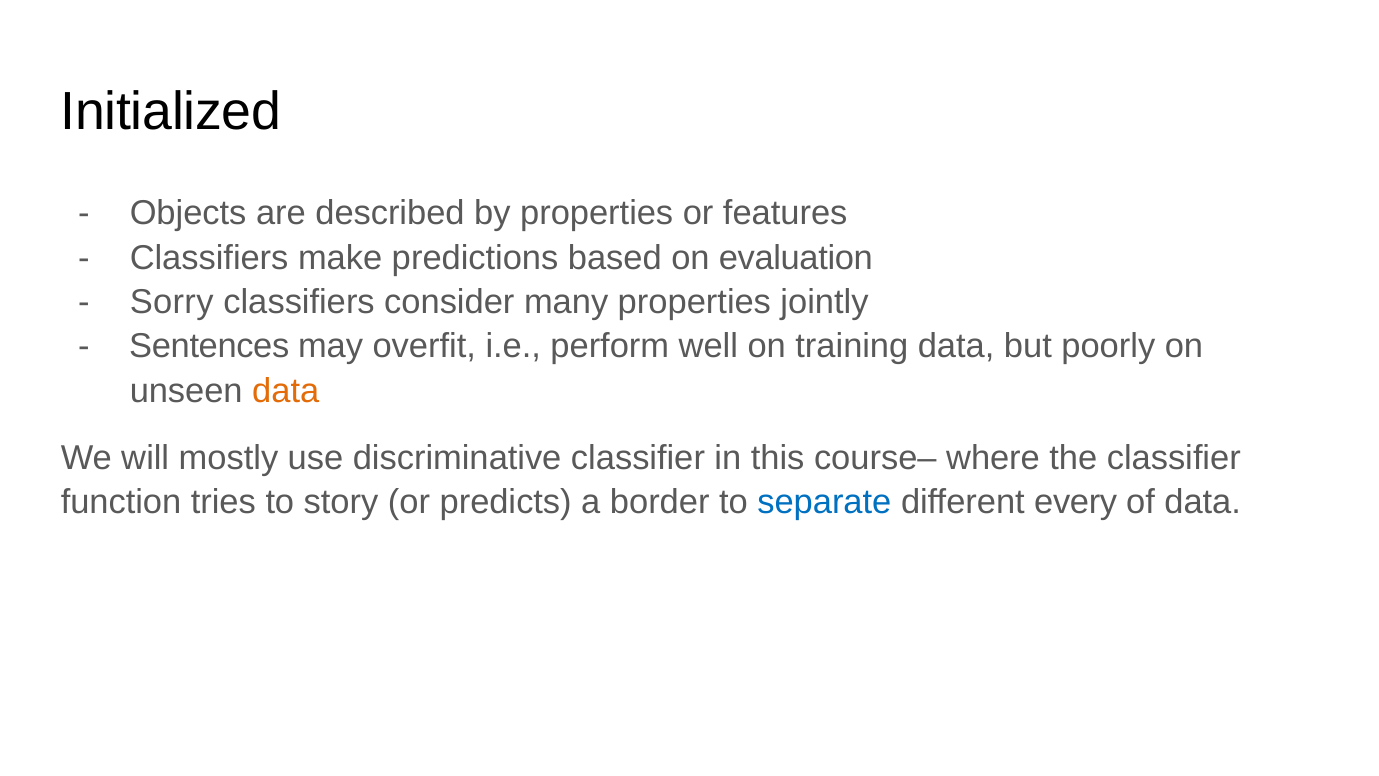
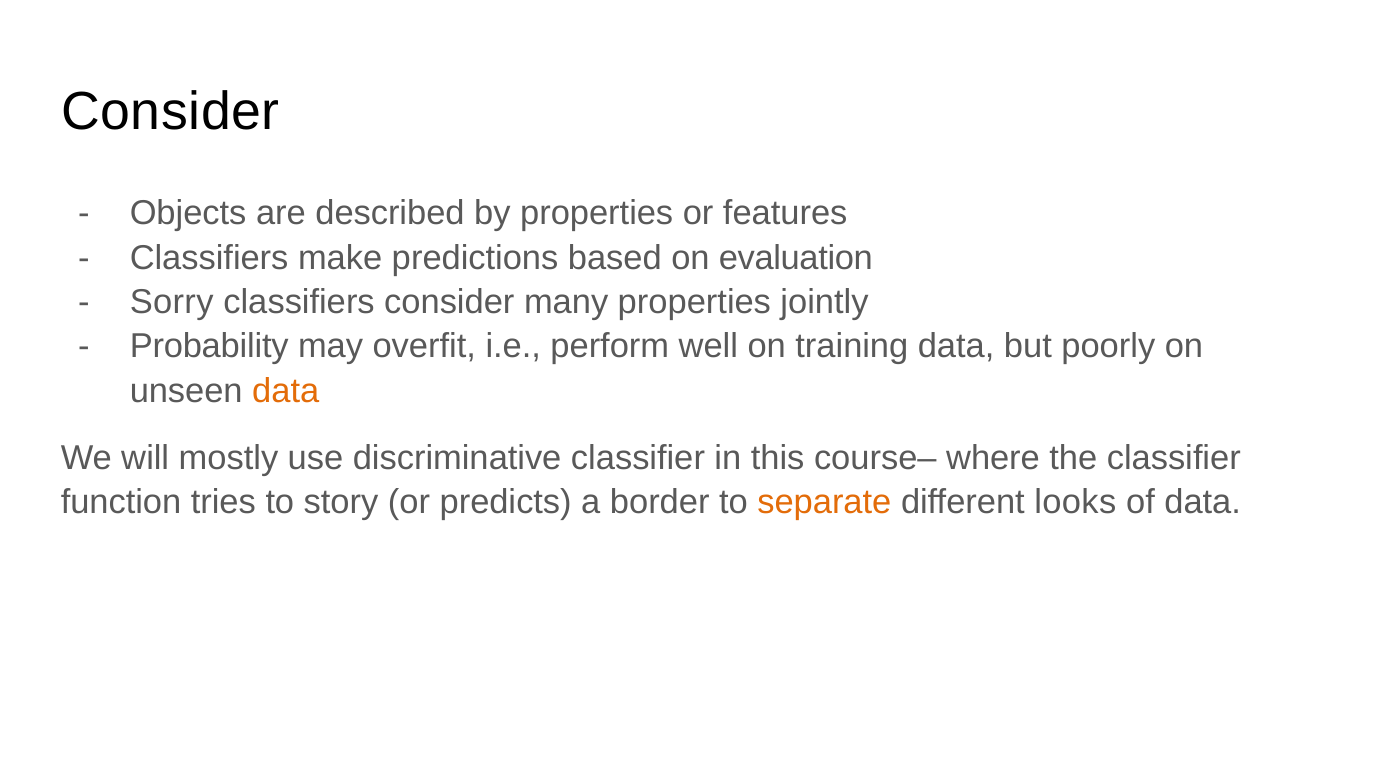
Initialized at (171, 112): Initialized -> Consider
Sentences: Sentences -> Probability
separate colour: blue -> orange
every: every -> looks
